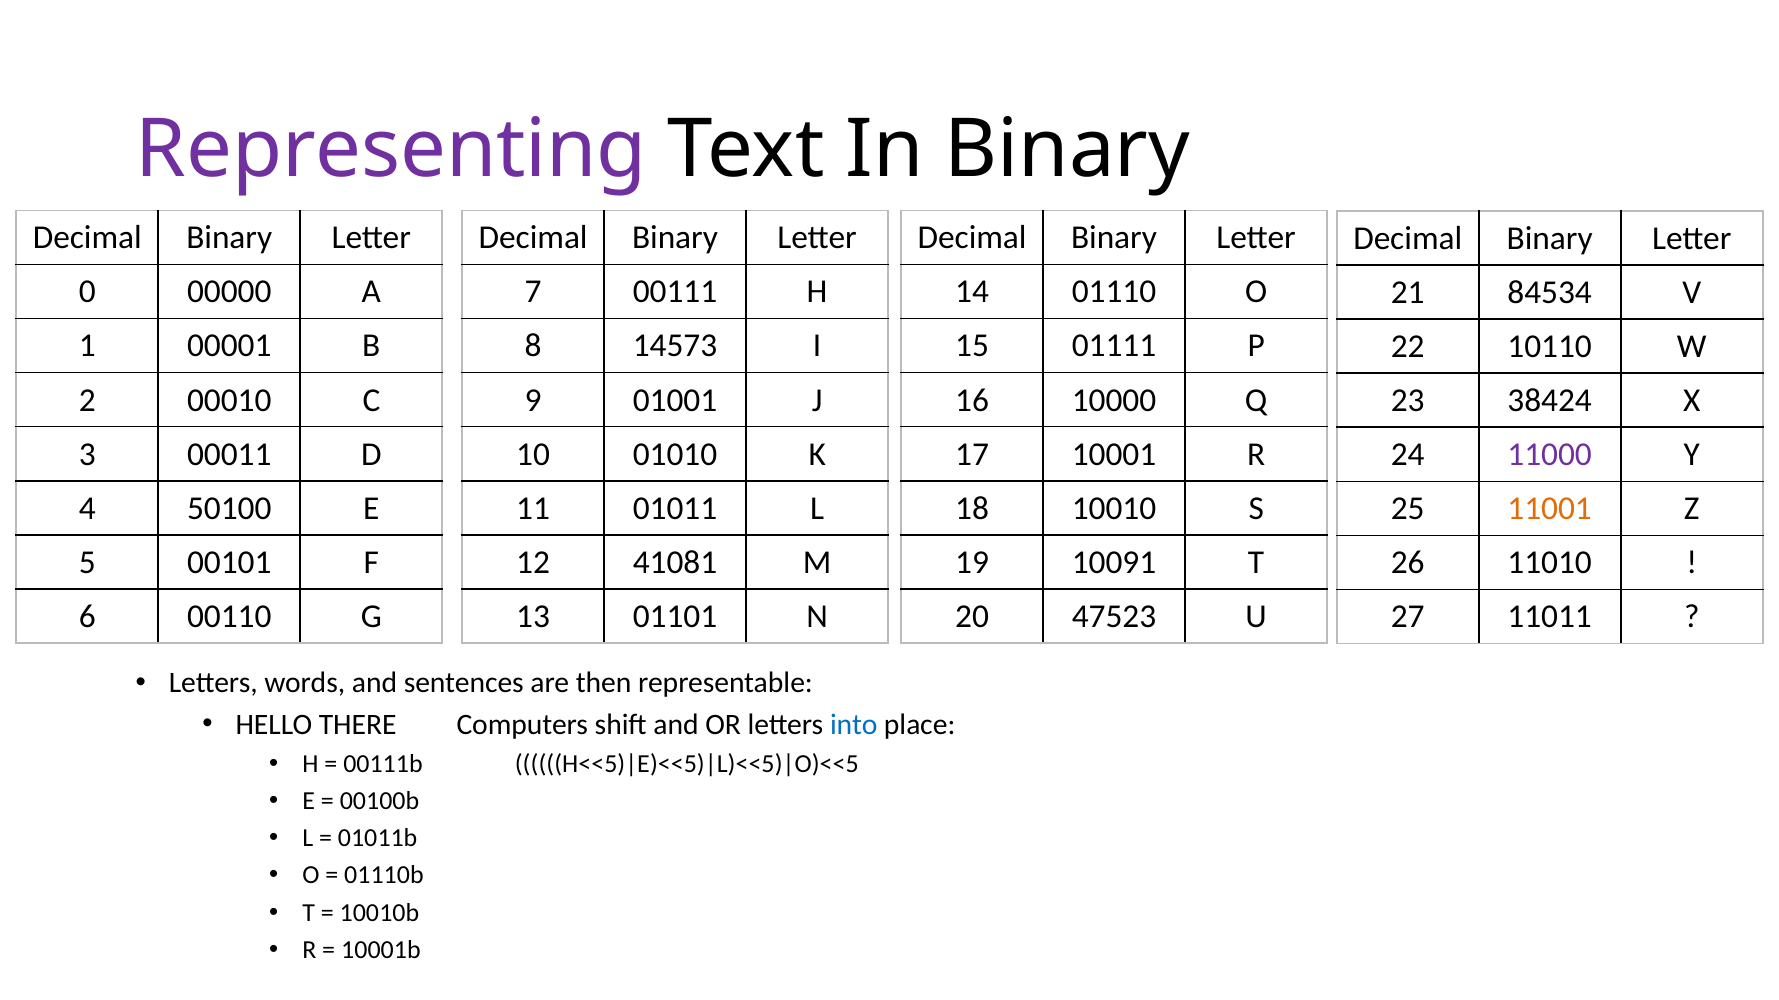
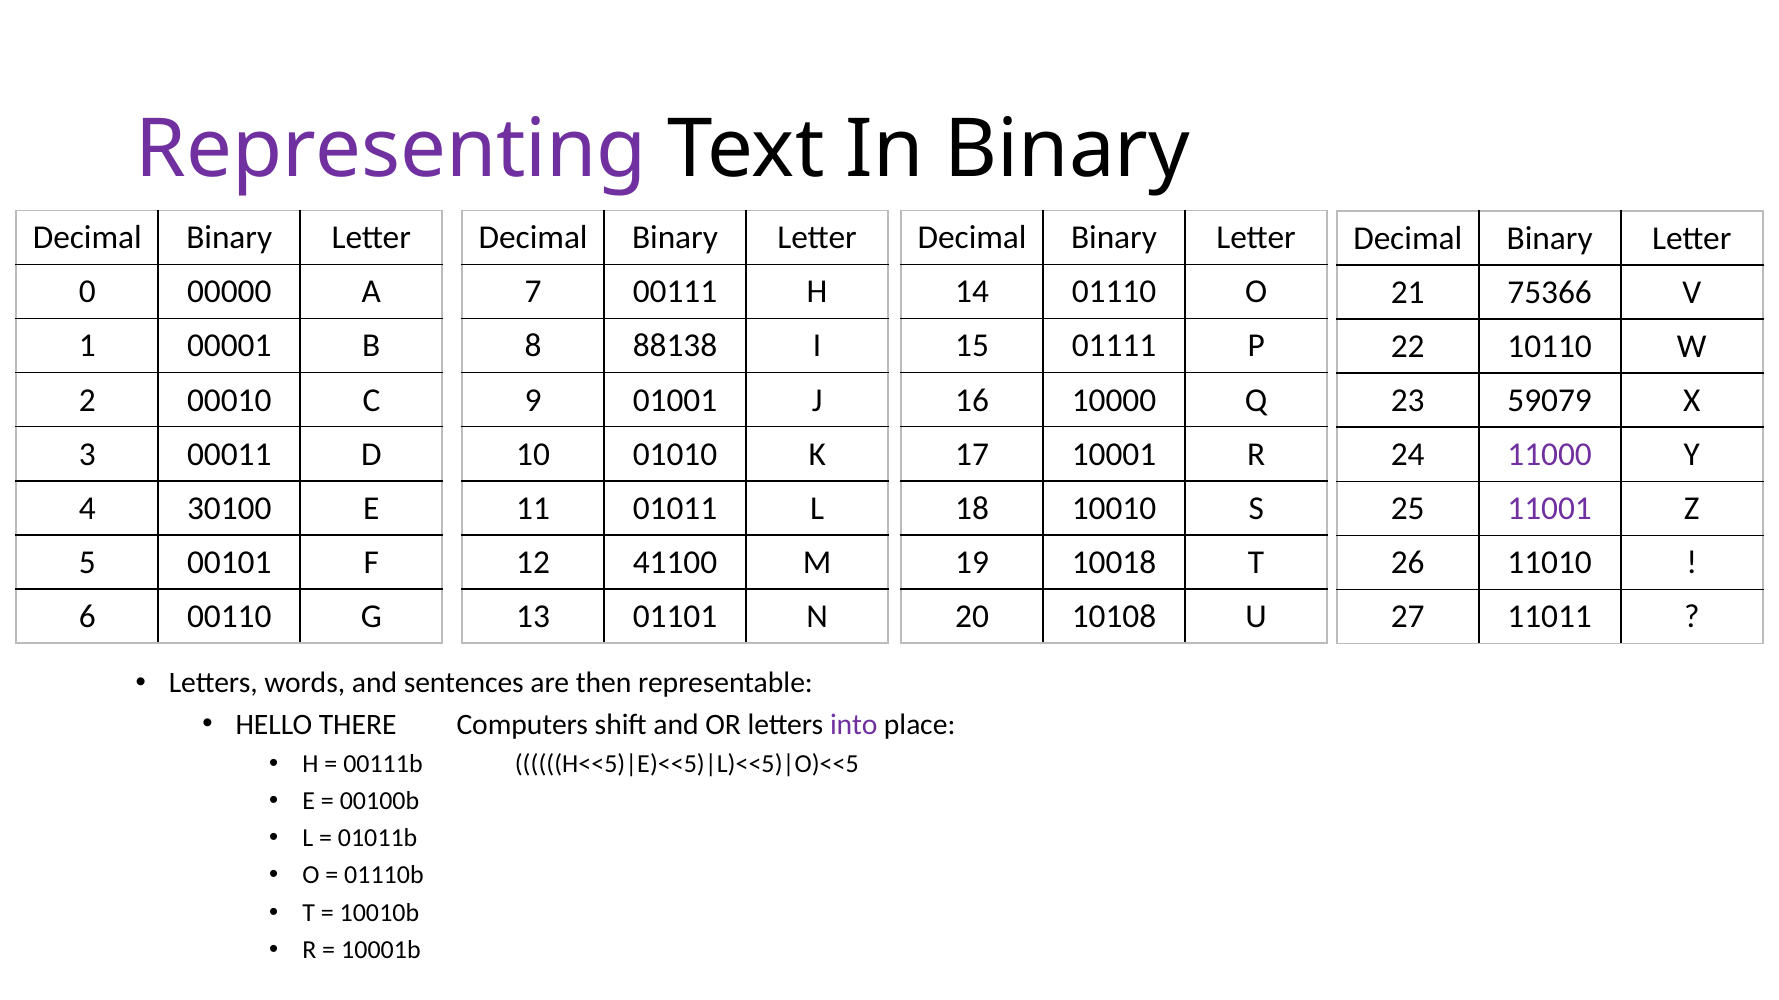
84534: 84534 -> 75366
14573: 14573 -> 88138
38424: 38424 -> 59079
50100: 50100 -> 30100
11001 colour: orange -> purple
41081: 41081 -> 41100
10091: 10091 -> 10018
47523: 47523 -> 10108
into colour: blue -> purple
